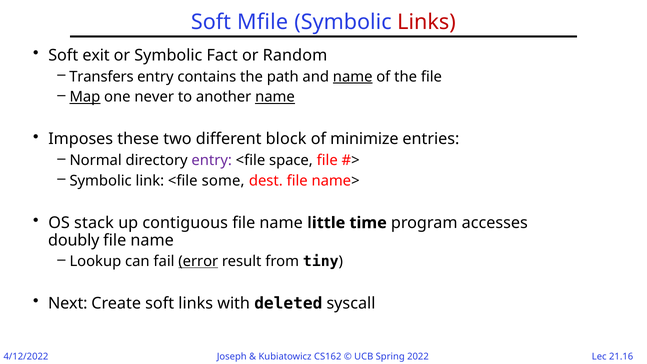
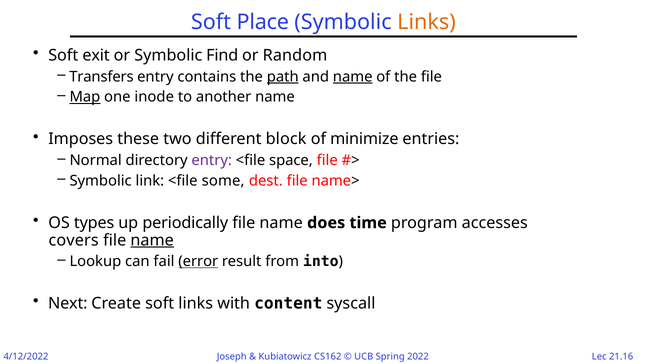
Mfile: Mfile -> Place
Links at (426, 22) colour: red -> orange
Fact: Fact -> Find
path underline: none -> present
never: never -> inode
name at (275, 97) underline: present -> none
stack: stack -> types
contiguous: contiguous -> periodically
little: little -> does
doubly: doubly -> covers
name at (152, 240) underline: none -> present
tiny: tiny -> into
deleted: deleted -> content
